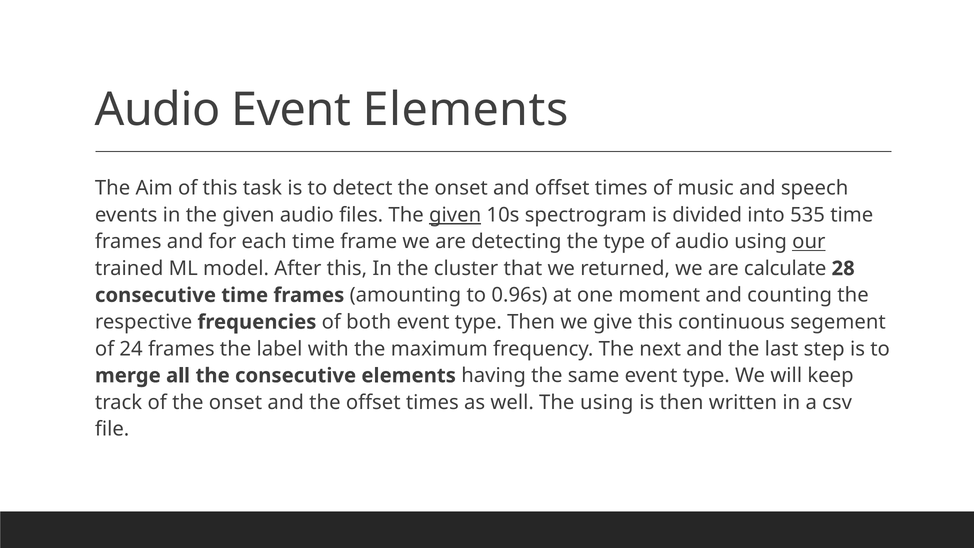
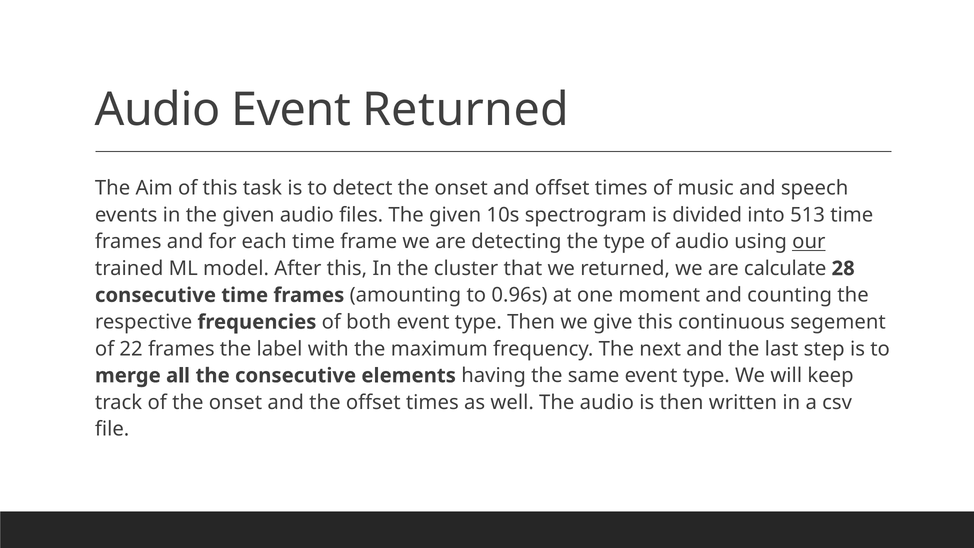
Event Elements: Elements -> Returned
given at (455, 215) underline: present -> none
535: 535 -> 513
24: 24 -> 22
The using: using -> audio
